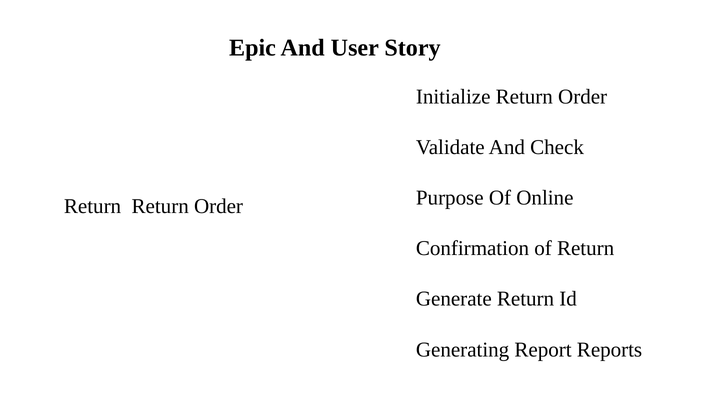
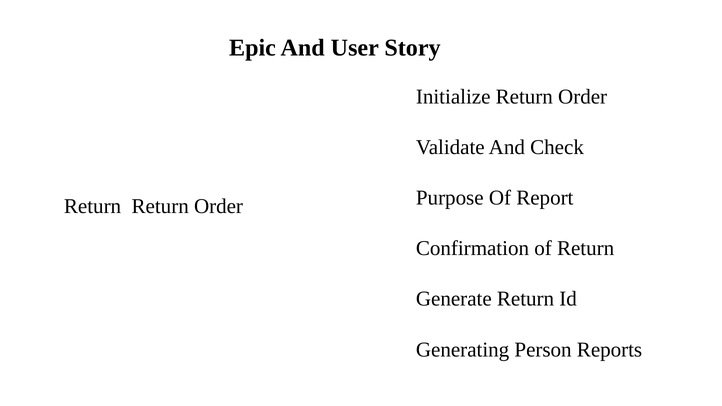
Online: Online -> Report
Report: Report -> Person
